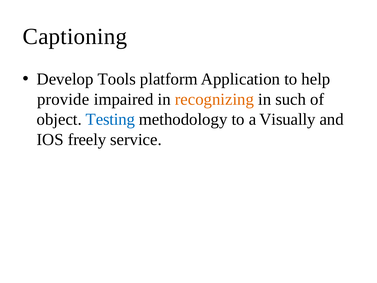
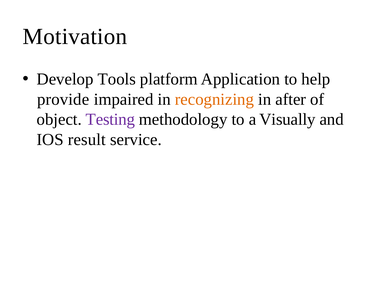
Captioning: Captioning -> Motivation
such: such -> after
Testing colour: blue -> purple
freely: freely -> result
